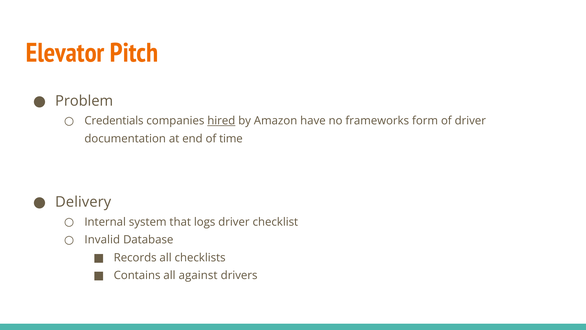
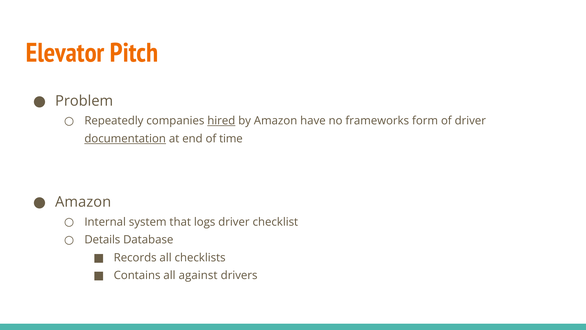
Credentials: Credentials -> Repeatedly
documentation underline: none -> present
Delivery at (83, 202): Delivery -> Amazon
Invalid: Invalid -> Details
